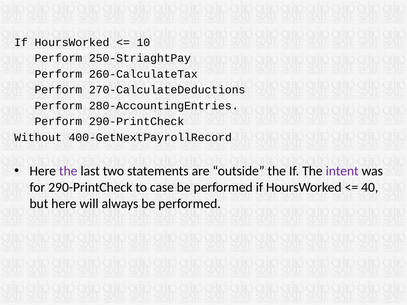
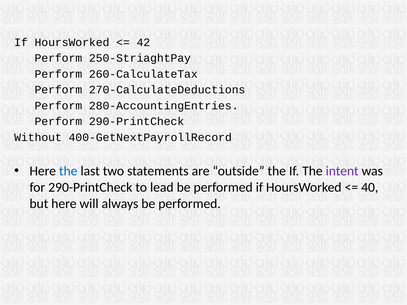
10: 10 -> 42
the at (68, 171) colour: purple -> blue
case: case -> lead
